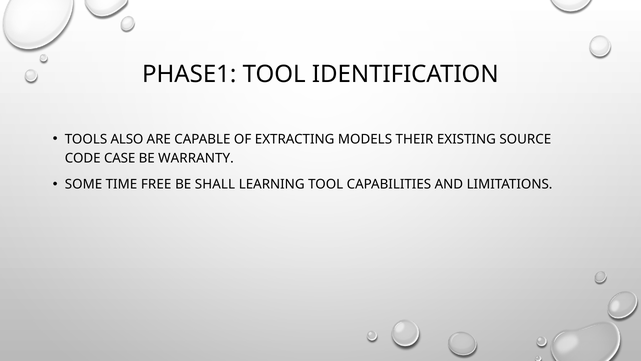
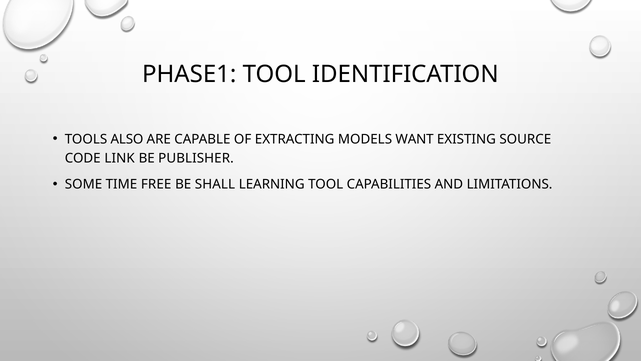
THEIR: THEIR -> WANT
CASE: CASE -> LINK
WARRANTY: WARRANTY -> PUBLISHER
